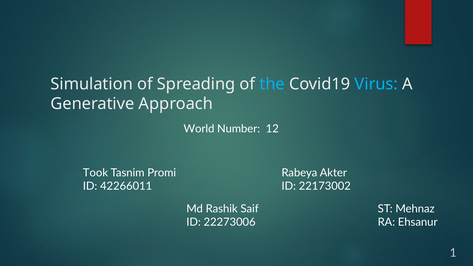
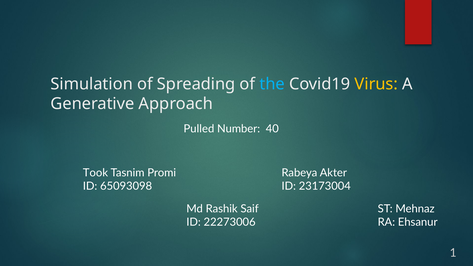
Virus colour: light blue -> yellow
World: World -> Pulled
12: 12 -> 40
42266011: 42266011 -> 65093098
22173002: 22173002 -> 23173004
